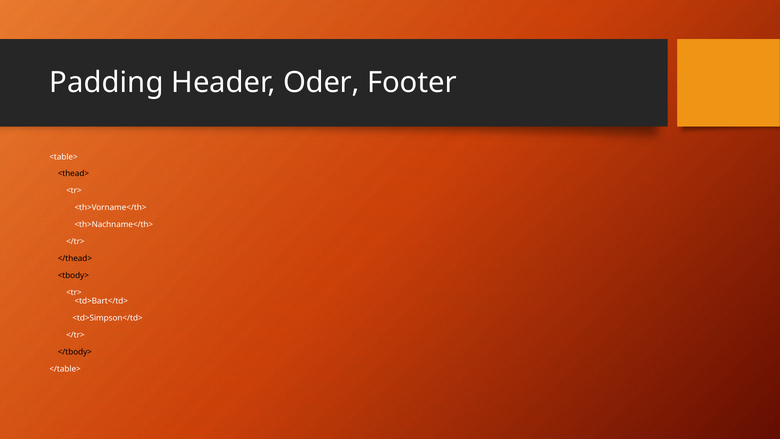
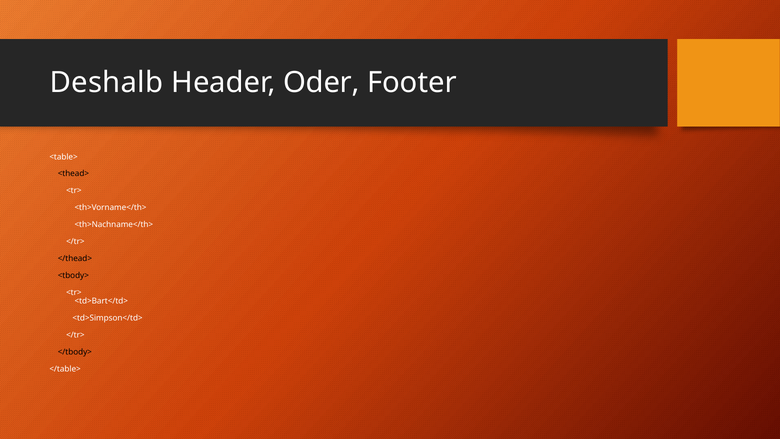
Padding: Padding -> Deshalb
